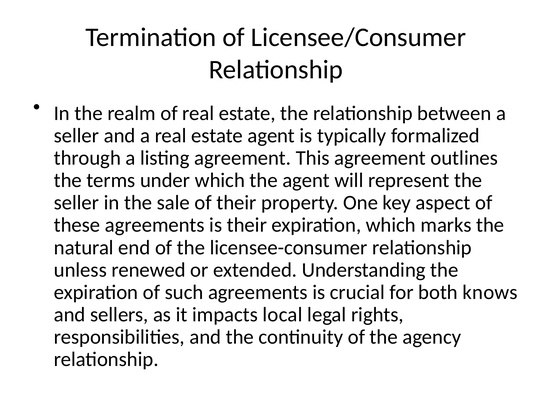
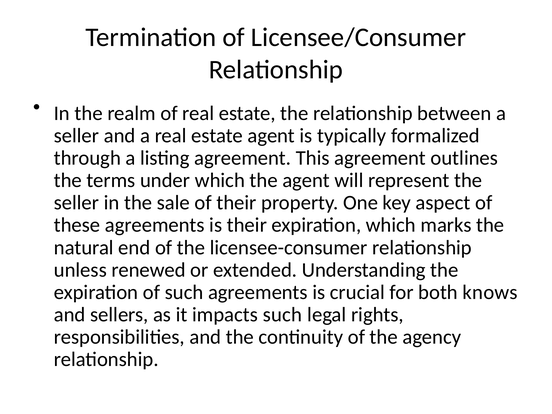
impacts local: local -> such
